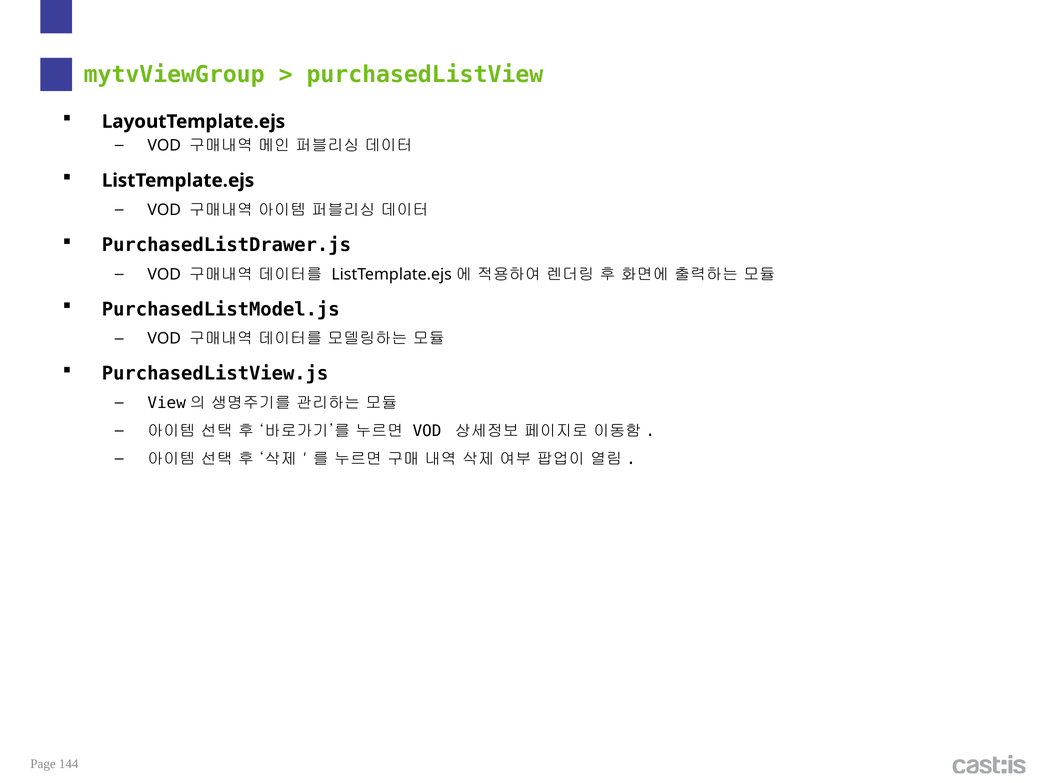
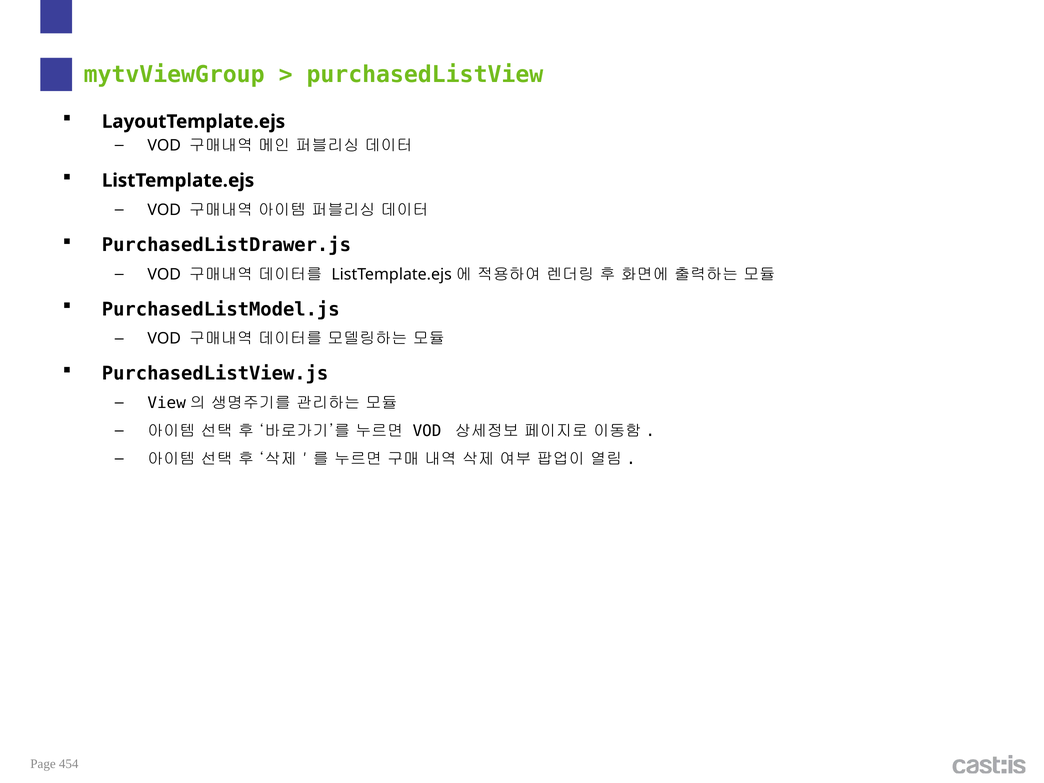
144: 144 -> 454
